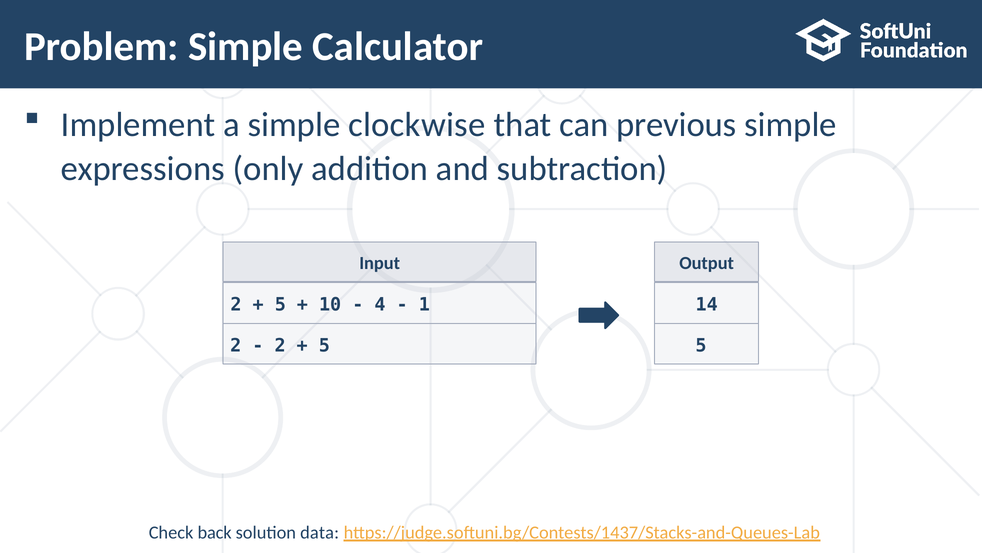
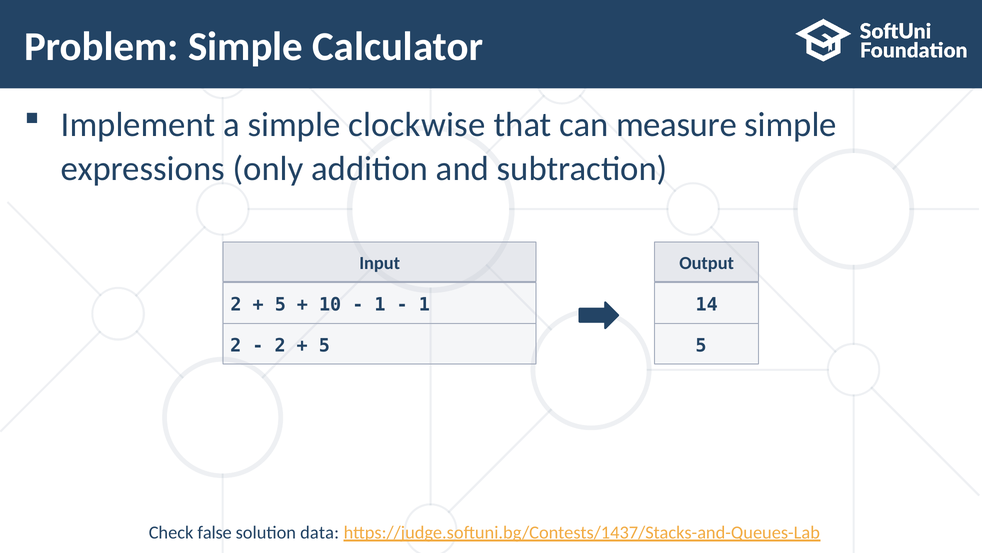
previous: previous -> measure
4 at (380, 304): 4 -> 1
back: back -> false
